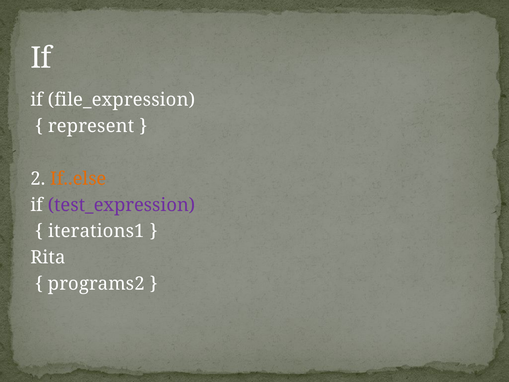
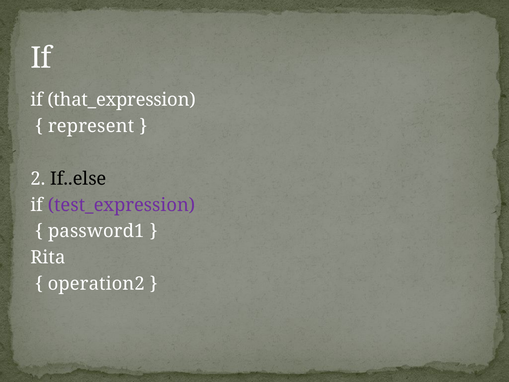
file_expression: file_expression -> that_expression
If..else colour: orange -> black
iterations1: iterations1 -> password1
programs2: programs2 -> operation2
